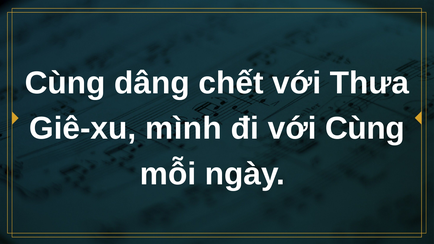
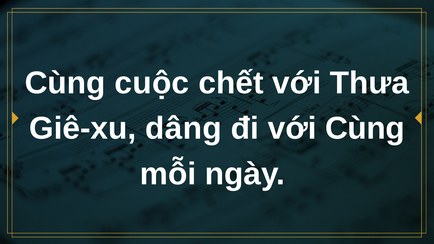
dâng: dâng -> cuộc
mình: mình -> dâng
